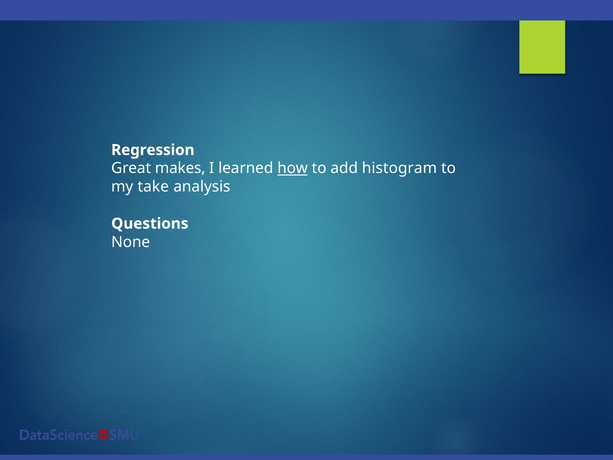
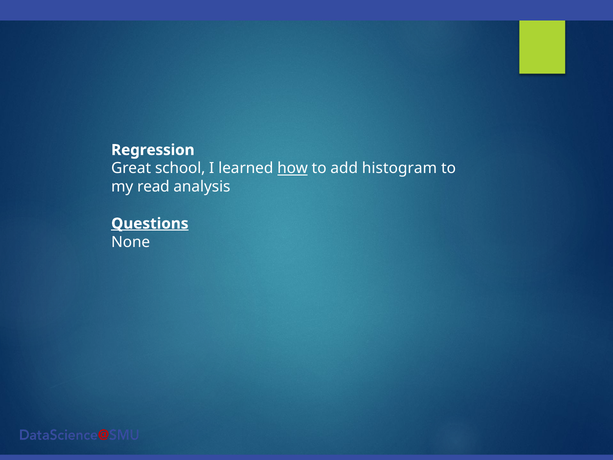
makes: makes -> school
take: take -> read
Questions underline: none -> present
